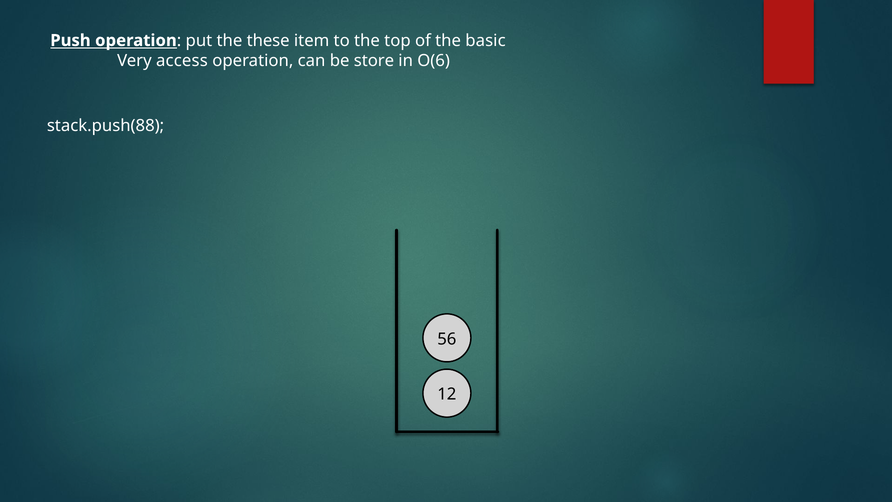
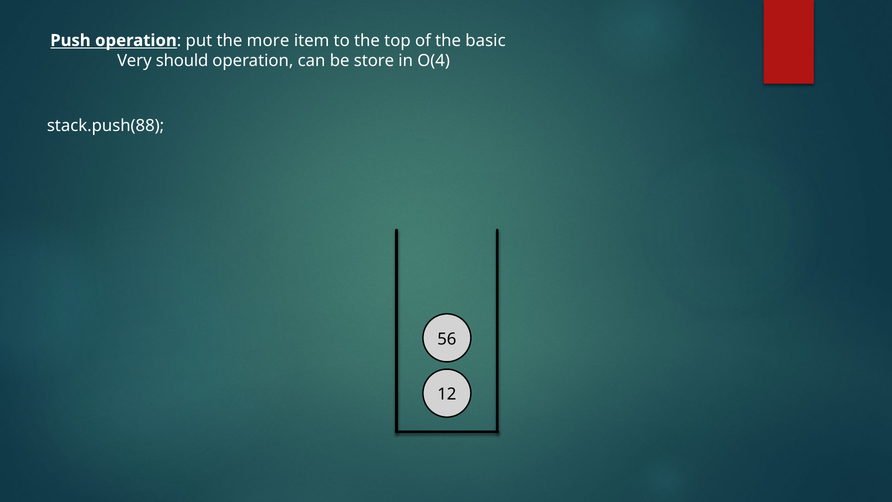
these: these -> more
access: access -> should
O(6: O(6 -> O(4
